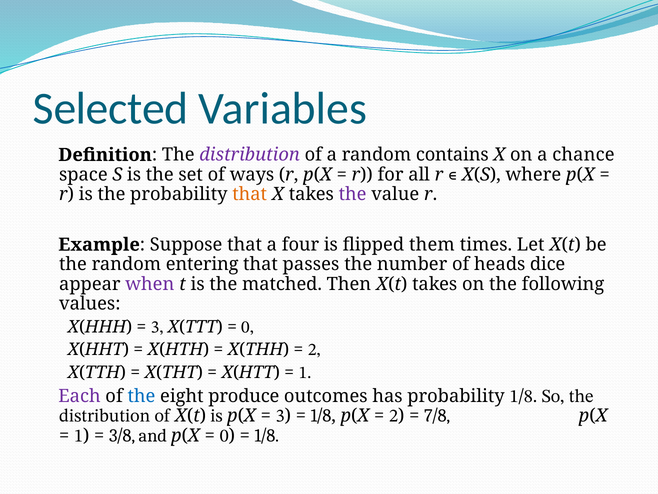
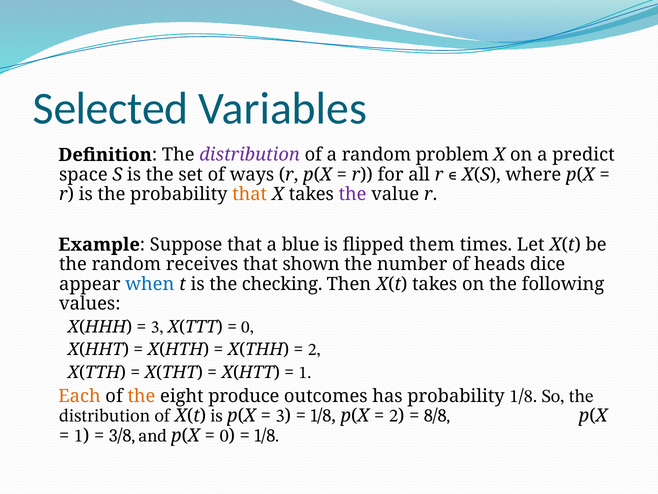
contains: contains -> problem
chance: chance -> predict
four: four -> blue
entering: entering -> receives
passes: passes -> shown
when colour: purple -> blue
matched: matched -> checking
Each colour: purple -> orange
the at (141, 396) colour: blue -> orange
7 at (428, 415): 7 -> 8
